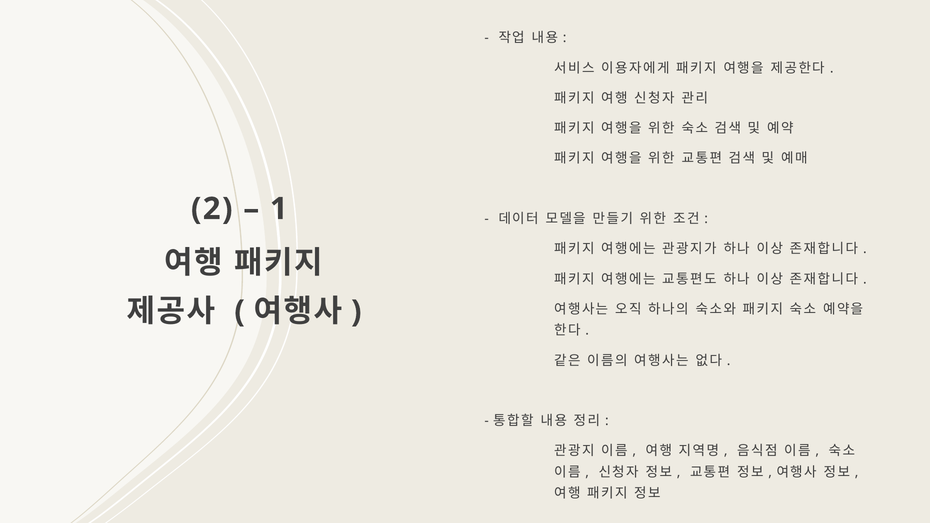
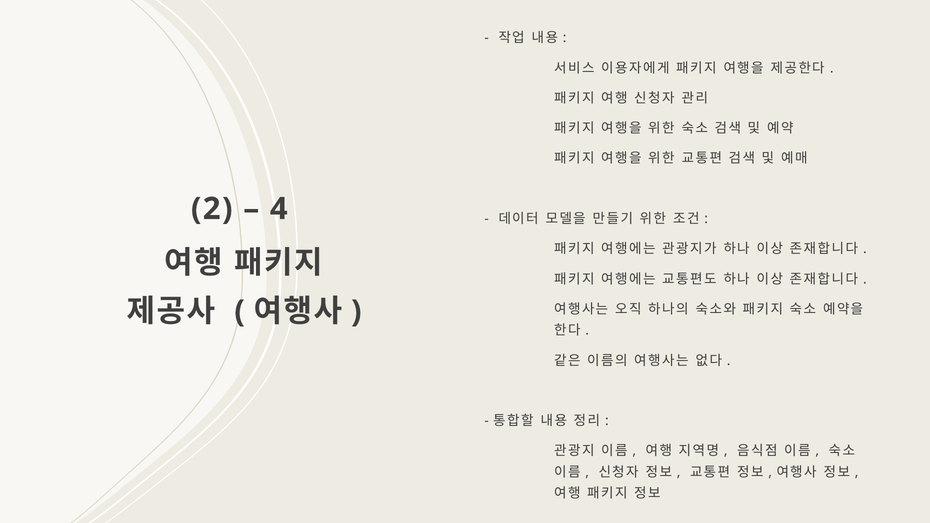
1: 1 -> 4
